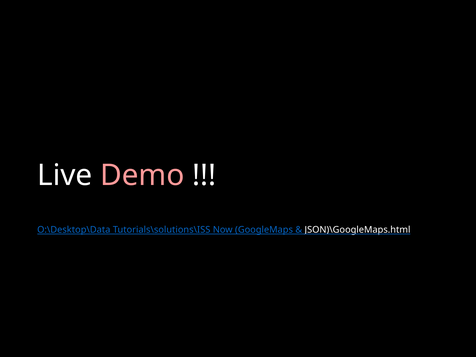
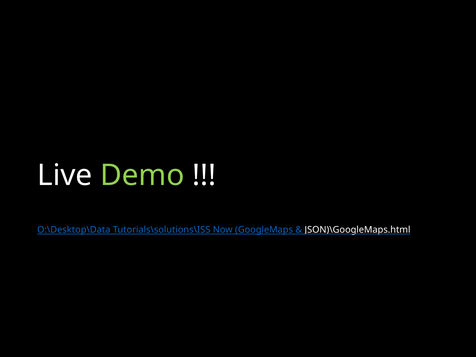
Demo colour: pink -> light green
